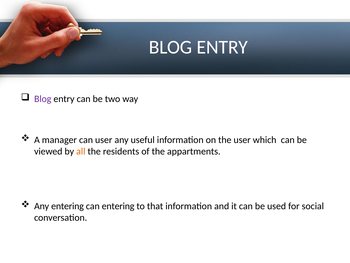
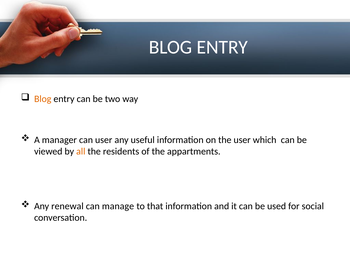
Blog at (43, 99) colour: purple -> orange
Any entering: entering -> renewal
can entering: entering -> manage
